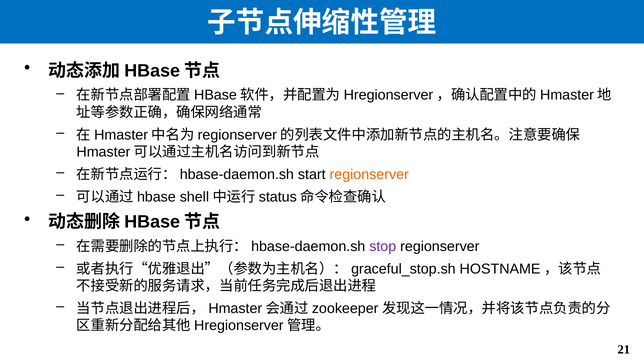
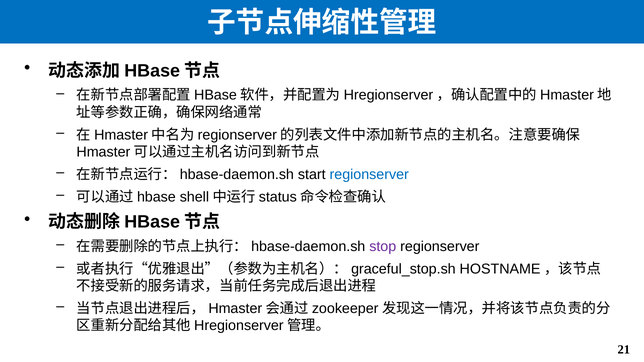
regionserver at (369, 175) colour: orange -> blue
